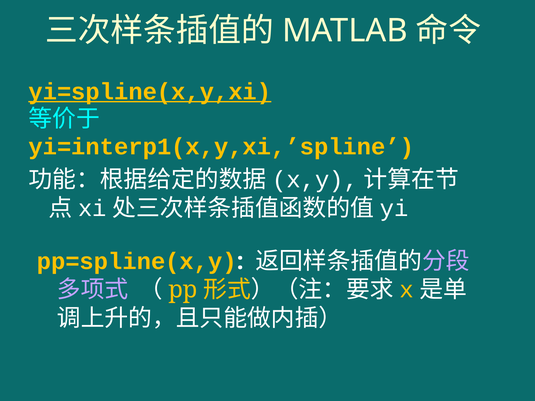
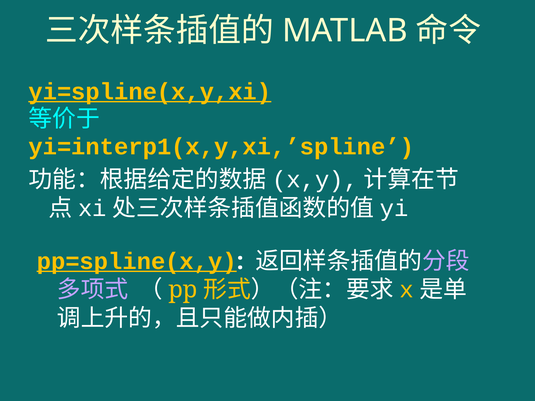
pp=spline(x,y underline: none -> present
